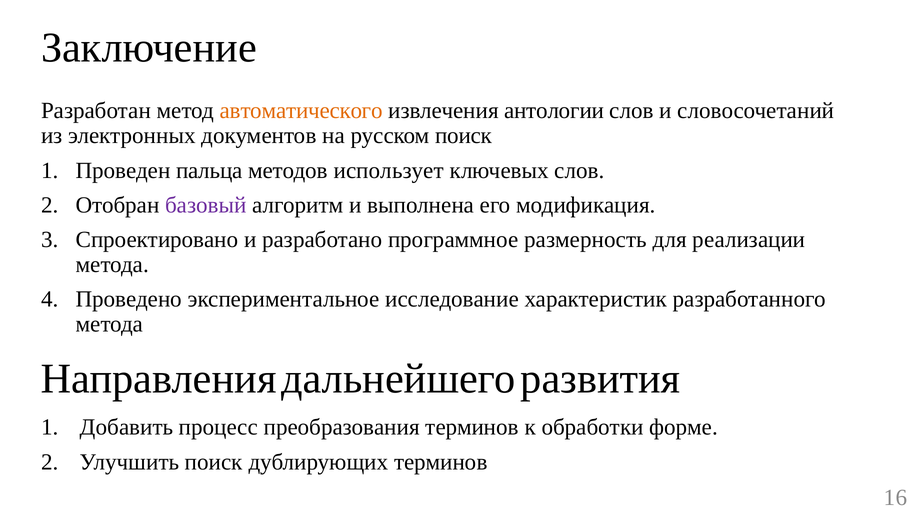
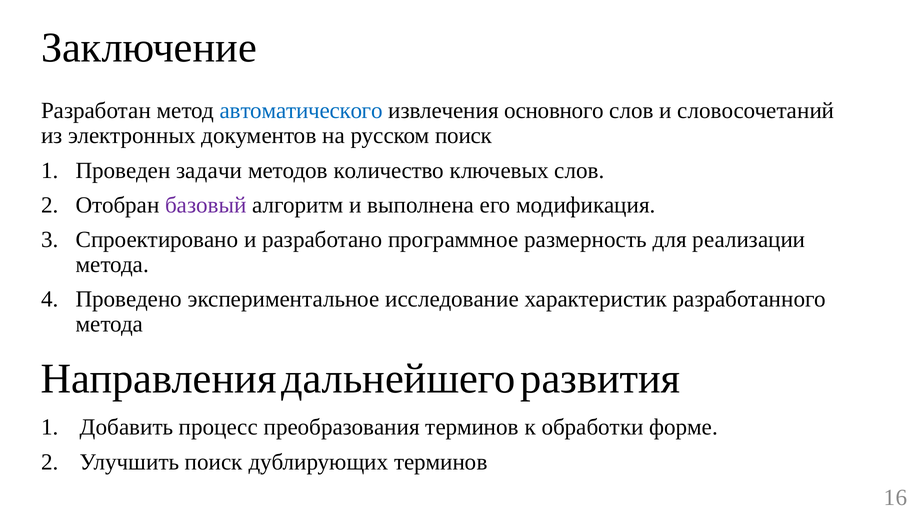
автоматического colour: orange -> blue
антологии: антологии -> основного
пальца: пальца -> задачи
использует: использует -> количество
